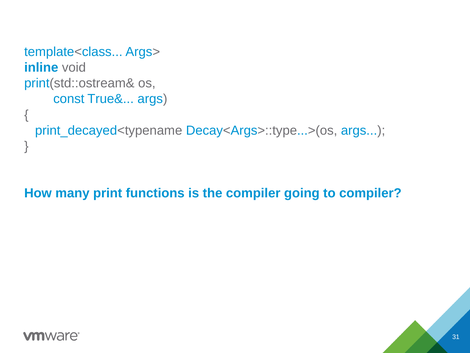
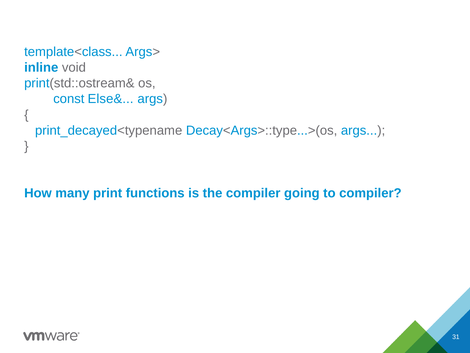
True&: True& -> Else&
